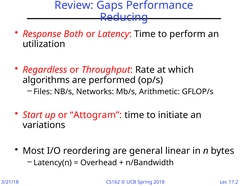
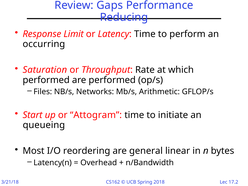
Both: Both -> Limit
utilization: utilization -> occurring
Regardless: Regardless -> Saturation
algorithms at (46, 80): algorithms -> performed
variations: variations -> queueing
